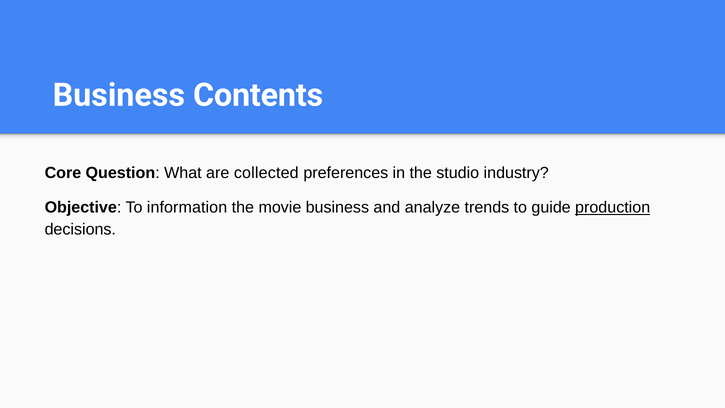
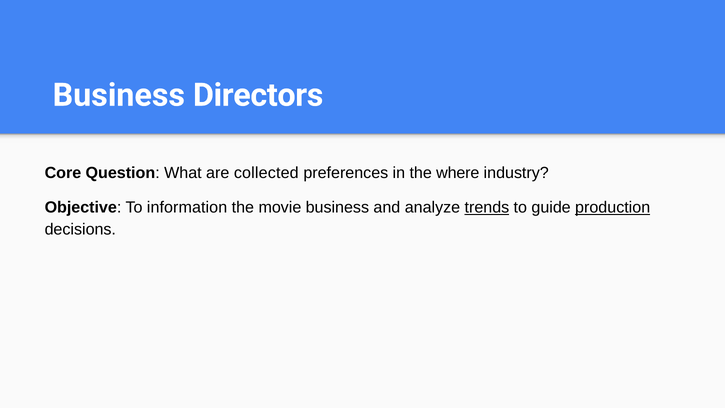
Contents: Contents -> Directors
studio: studio -> where
trends underline: none -> present
